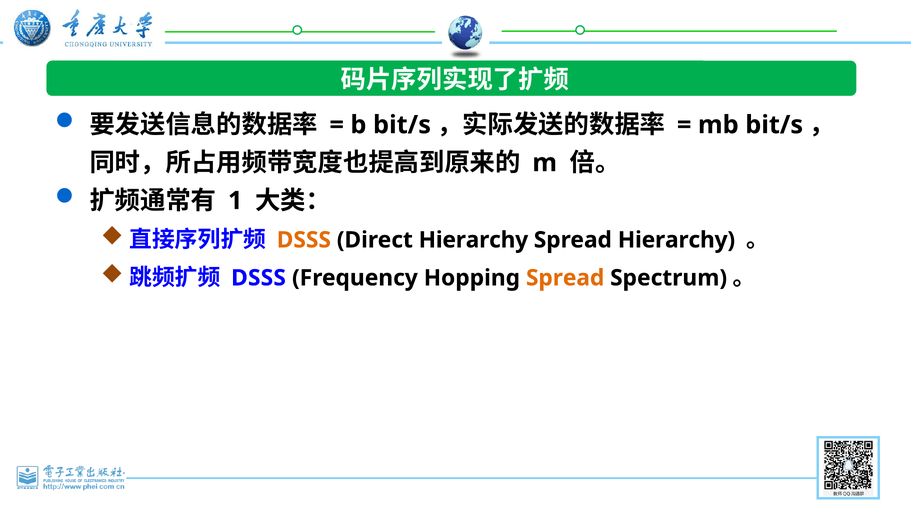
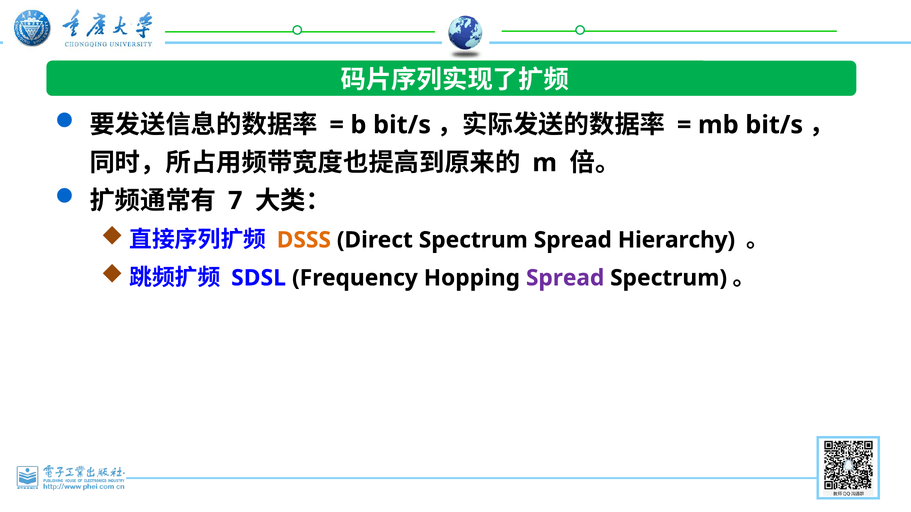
1: 1 -> 7
Direct Hierarchy: Hierarchy -> Spectrum
DSSS at (259, 278): DSSS -> SDSL
Spread at (565, 278) colour: orange -> purple
